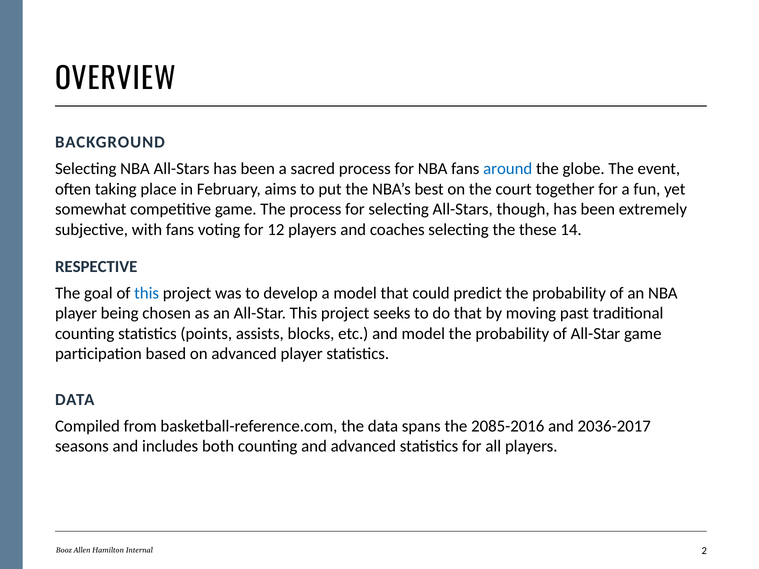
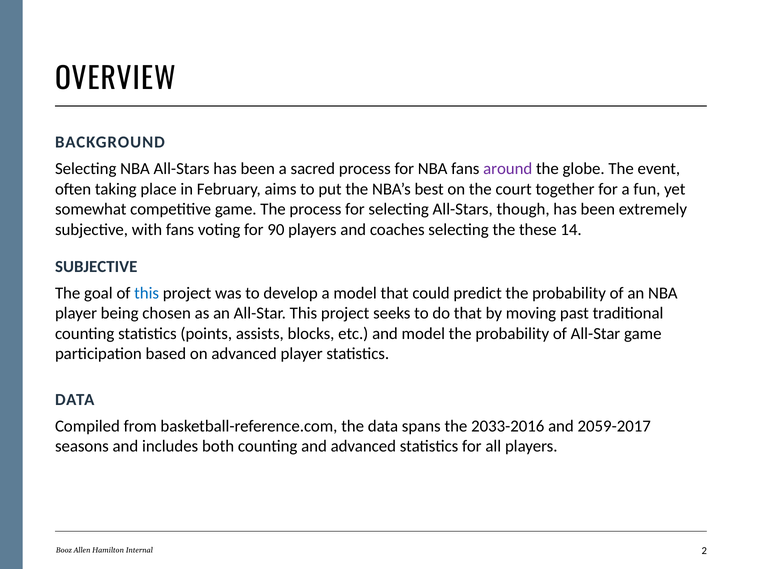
around colour: blue -> purple
12: 12 -> 90
RESPECTIVE at (96, 267): RESPECTIVE -> SUBJECTIVE
2085-2016: 2085-2016 -> 2033-2016
2036-2017: 2036-2017 -> 2059-2017
